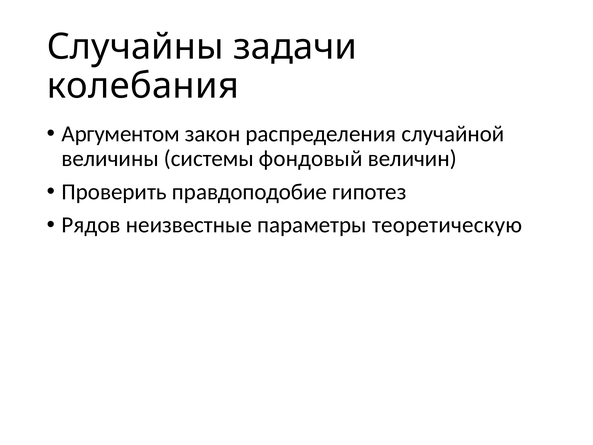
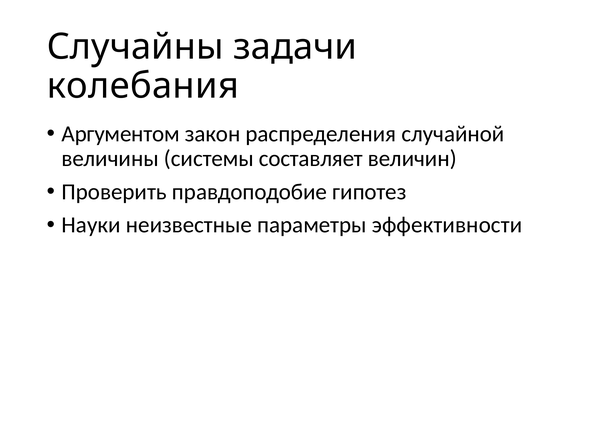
фондовый: фондовый -> составляет
Рядов: Рядов -> Науки
теоретическую: теоретическую -> эффективности
